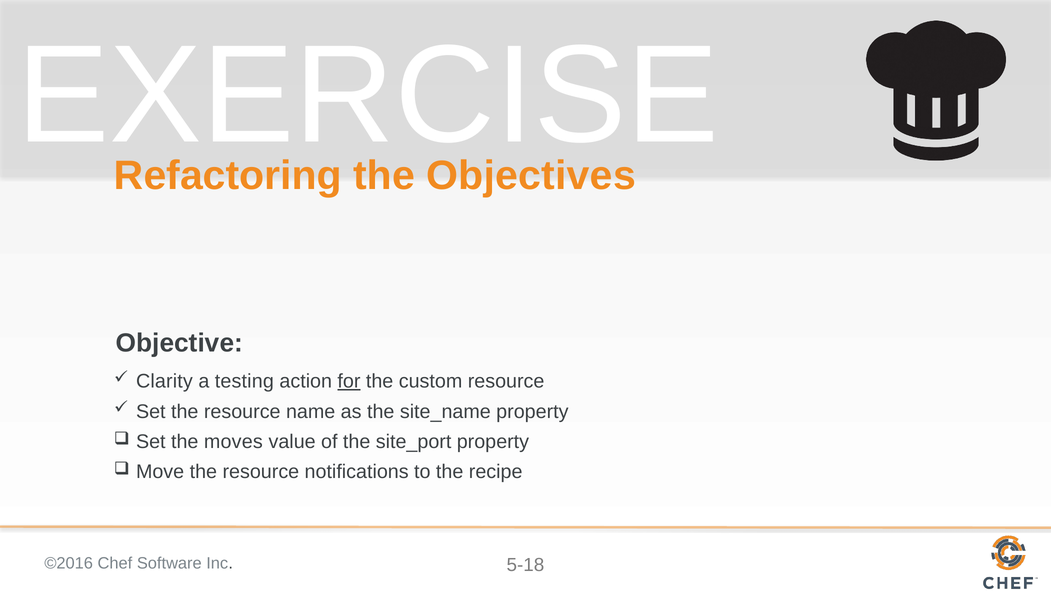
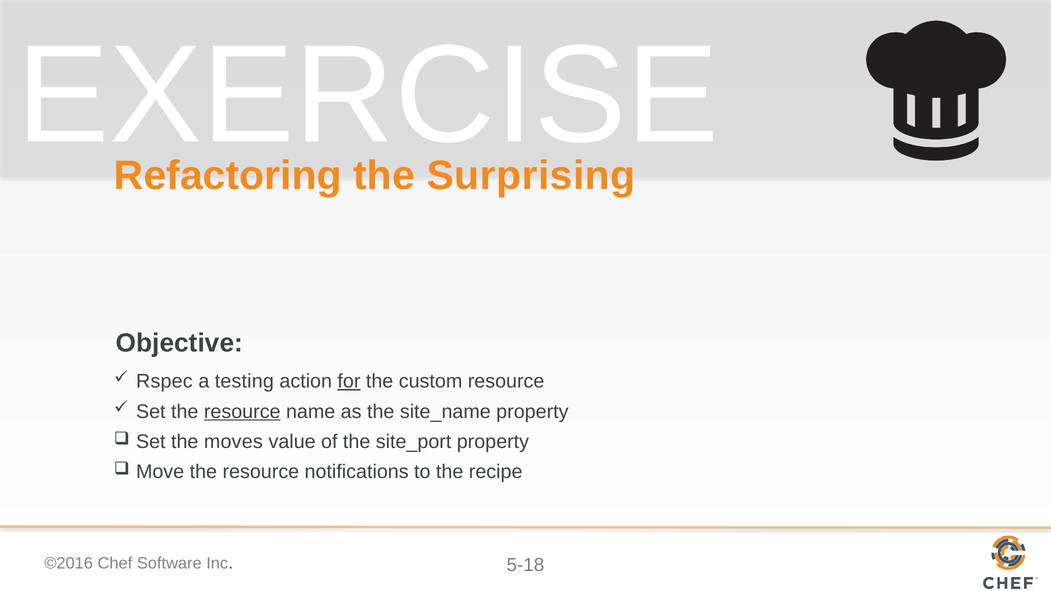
Objectives: Objectives -> Surprising
Clarity: Clarity -> Rspec
resource at (242, 412) underline: none -> present
